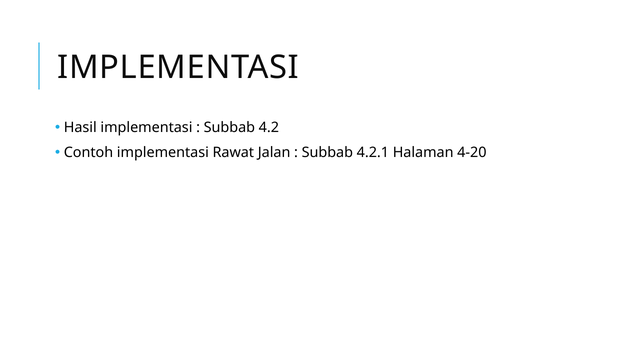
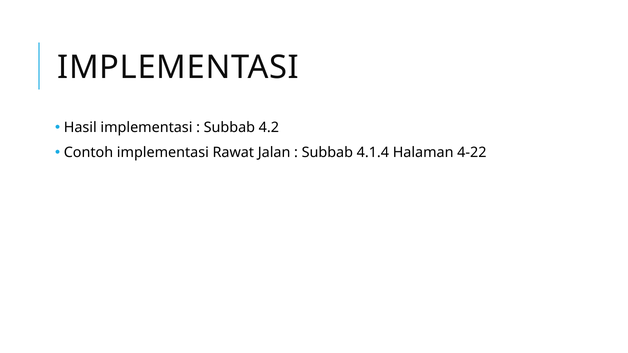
4.2.1: 4.2.1 -> 4.1.4
4-20: 4-20 -> 4-22
